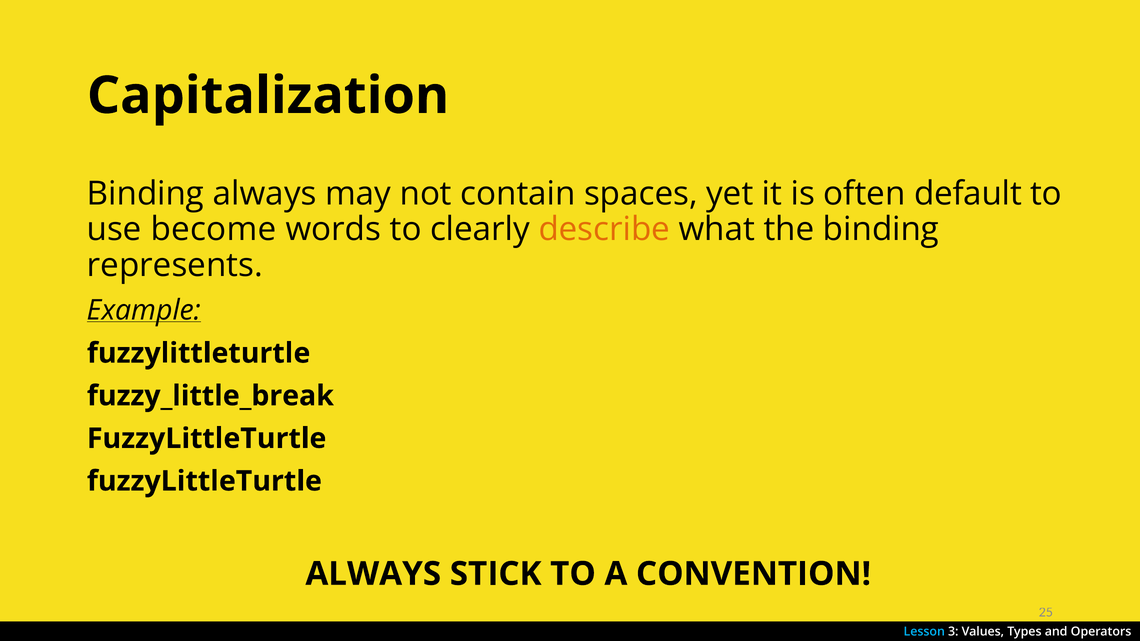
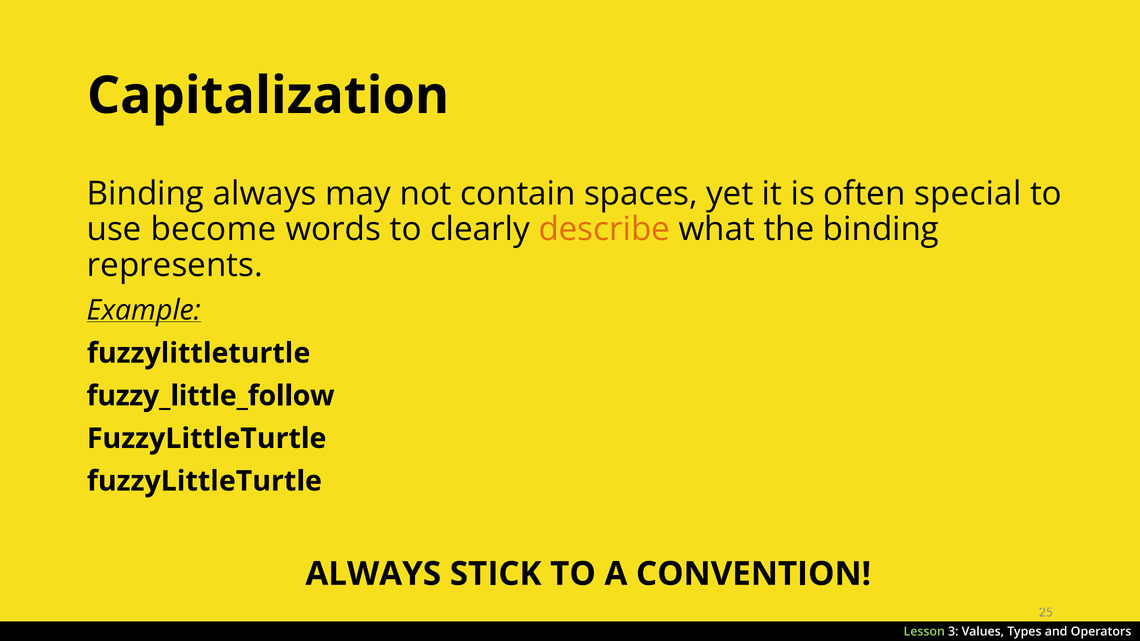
default: default -> special
fuzzy_little_break: fuzzy_little_break -> fuzzy_little_follow
Lesson colour: light blue -> light green
